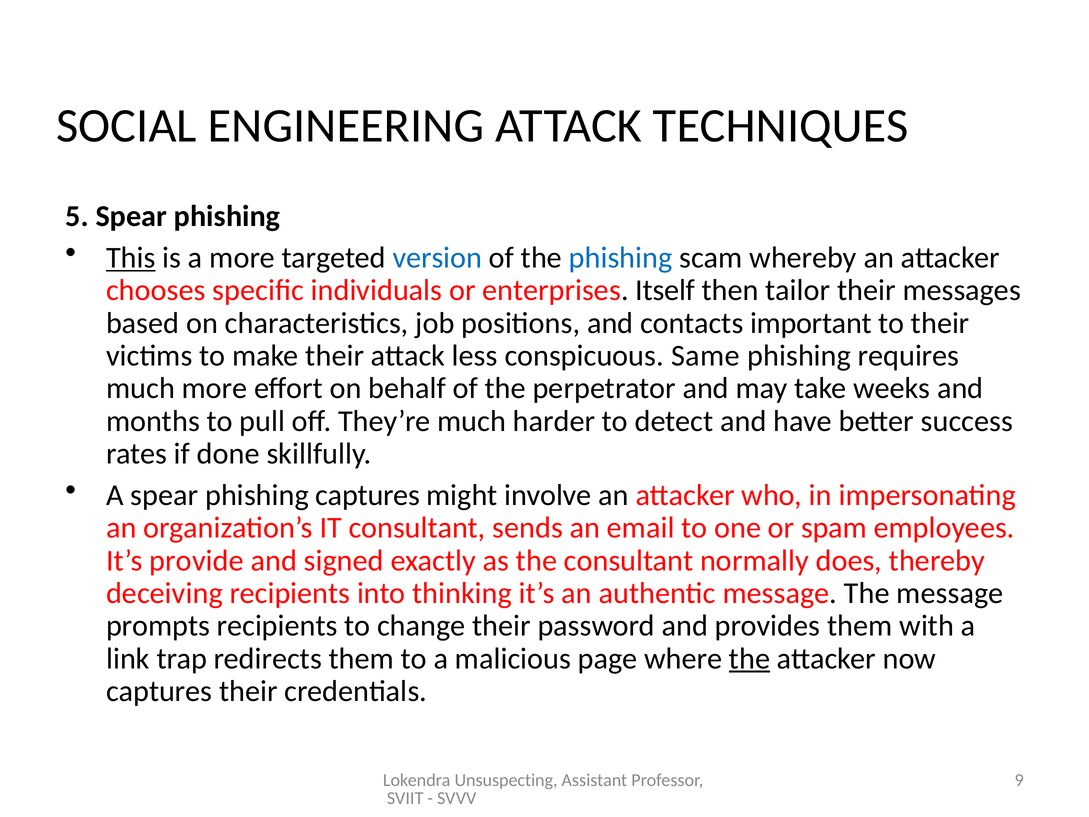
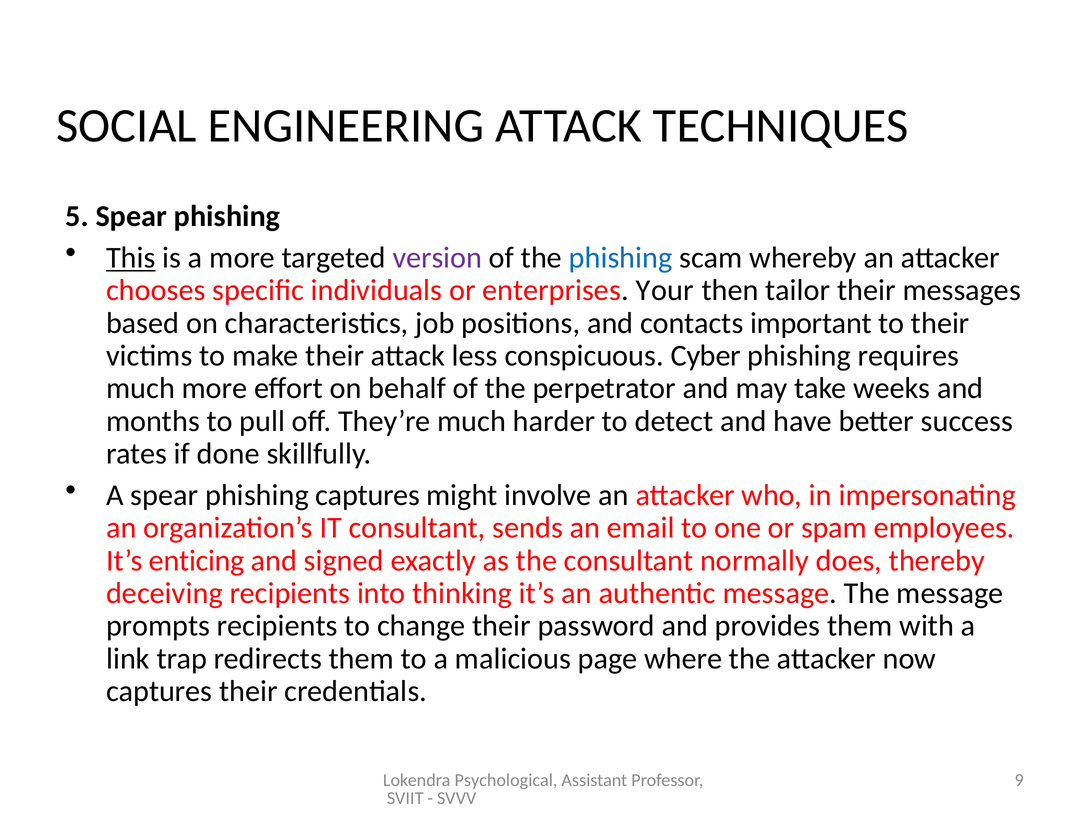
version colour: blue -> purple
Itself: Itself -> Your
Same: Same -> Cyber
provide: provide -> enticing
the at (750, 658) underline: present -> none
Unsuspecting: Unsuspecting -> Psychological
